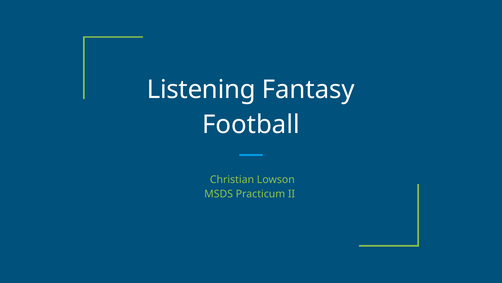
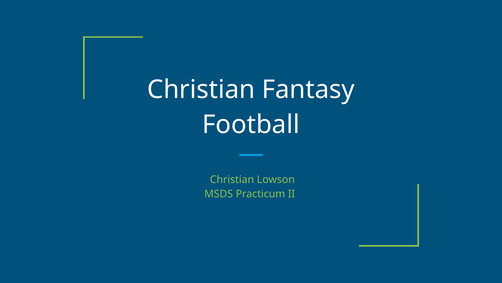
Listening at (201, 89): Listening -> Christian
